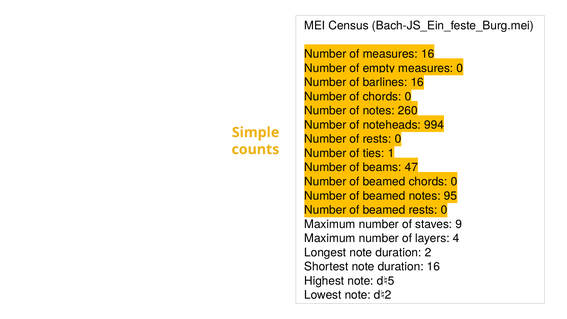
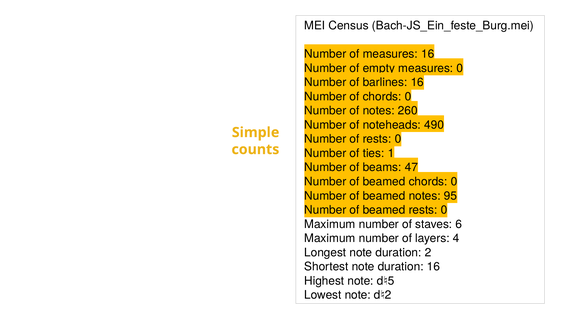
994: 994 -> 490
9: 9 -> 6
